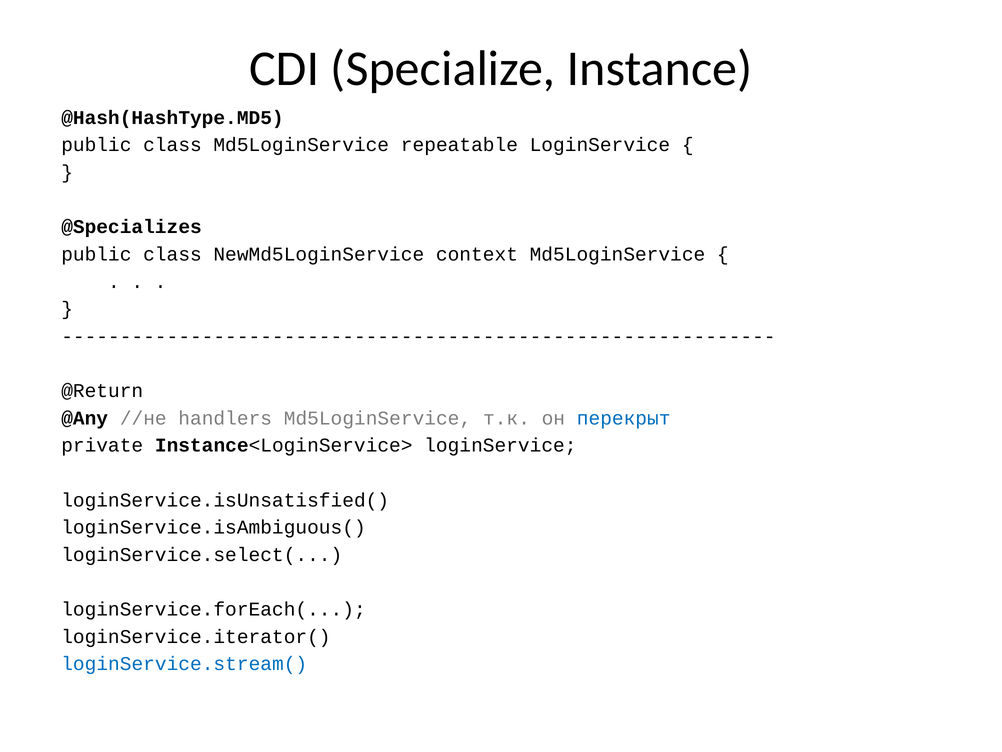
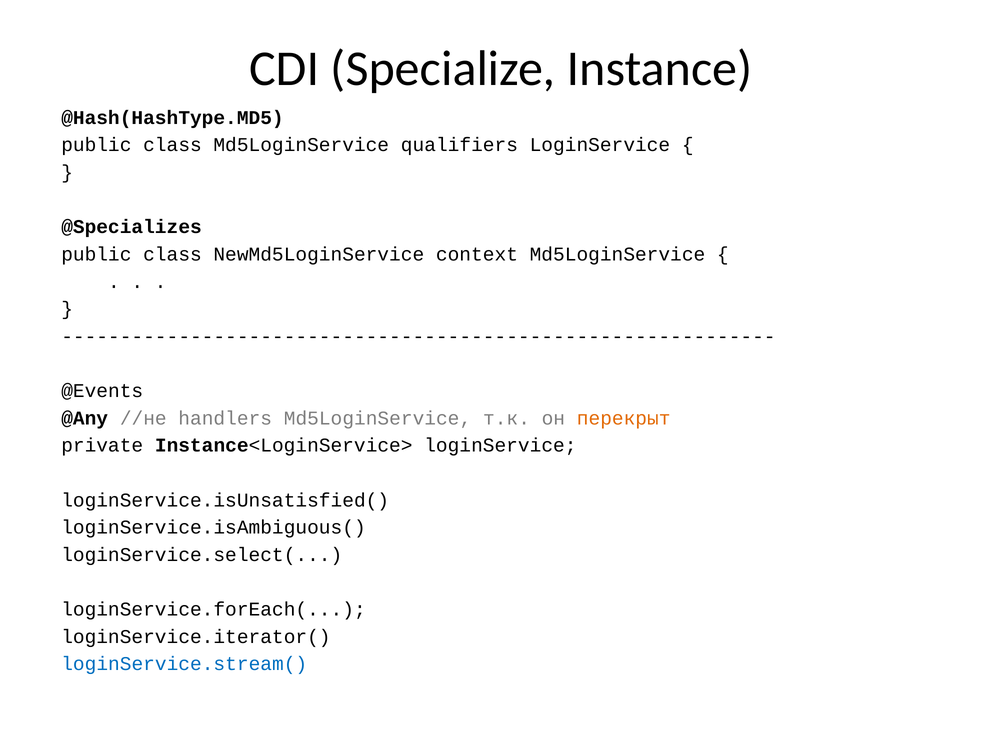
repeatable: repeatable -> qualifiers
@Return: @Return -> @Events
перекрыт colour: blue -> orange
